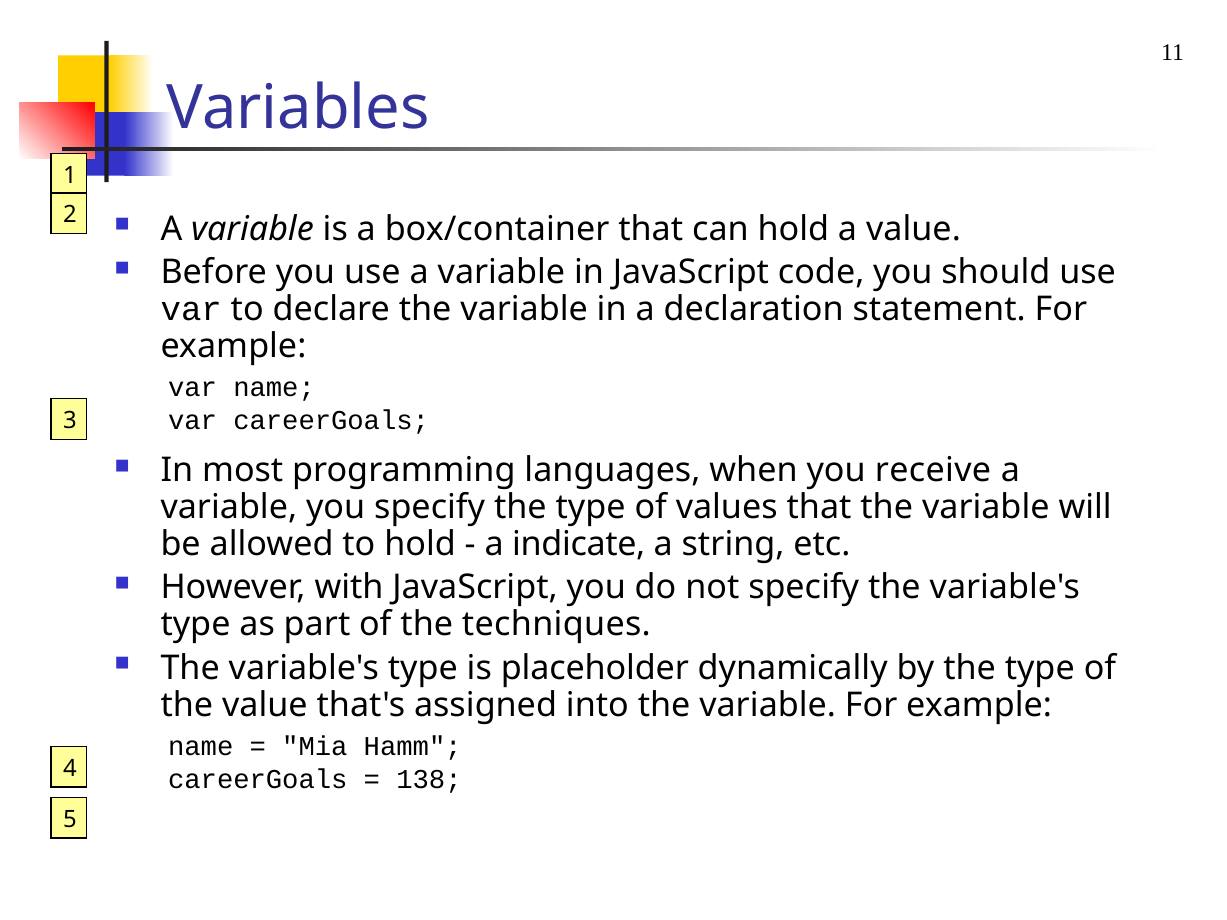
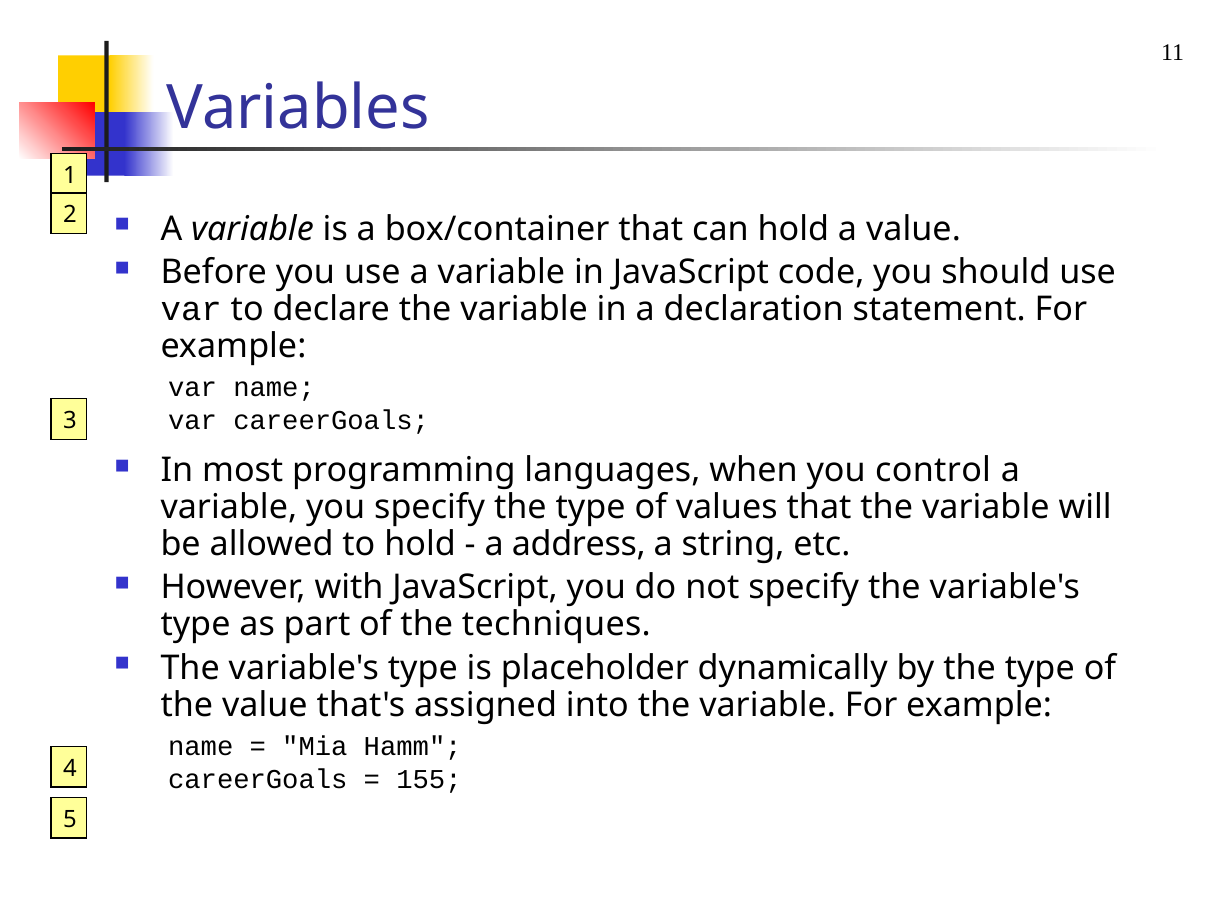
receive: receive -> control
indicate: indicate -> address
138: 138 -> 155
